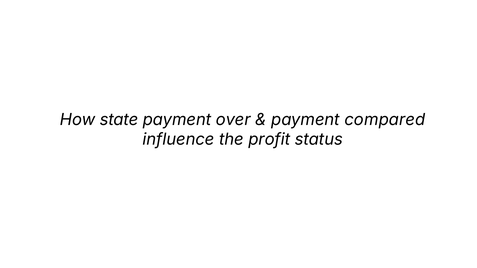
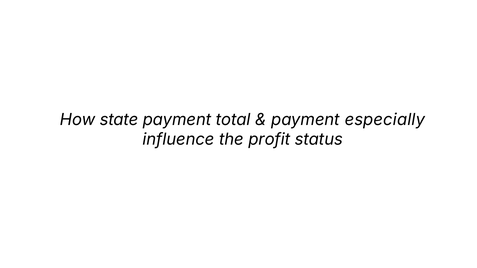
over: over -> total
compared: compared -> especially
